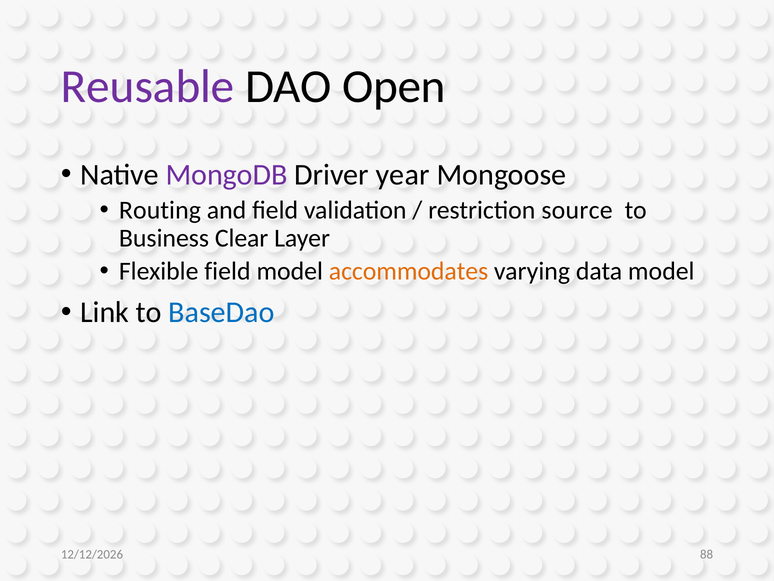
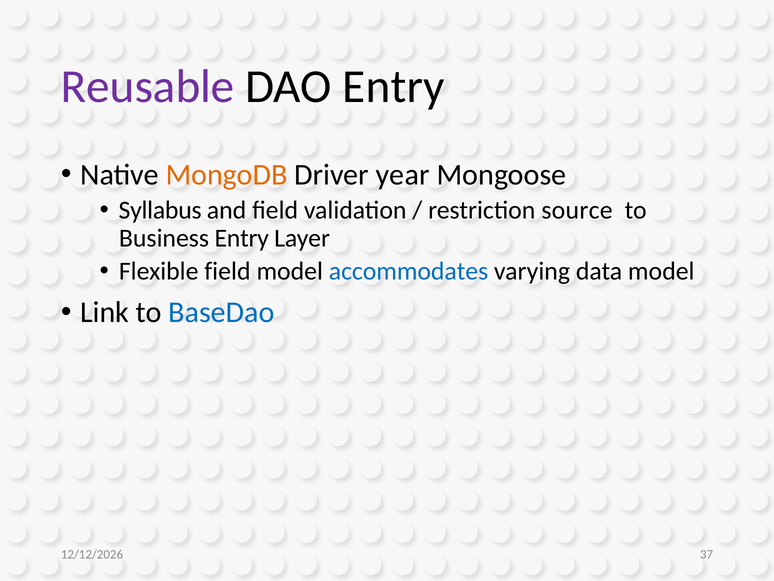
DAO Open: Open -> Entry
MongoDB colour: purple -> orange
Routing: Routing -> Syllabus
Business Clear: Clear -> Entry
accommodates colour: orange -> blue
88: 88 -> 37
